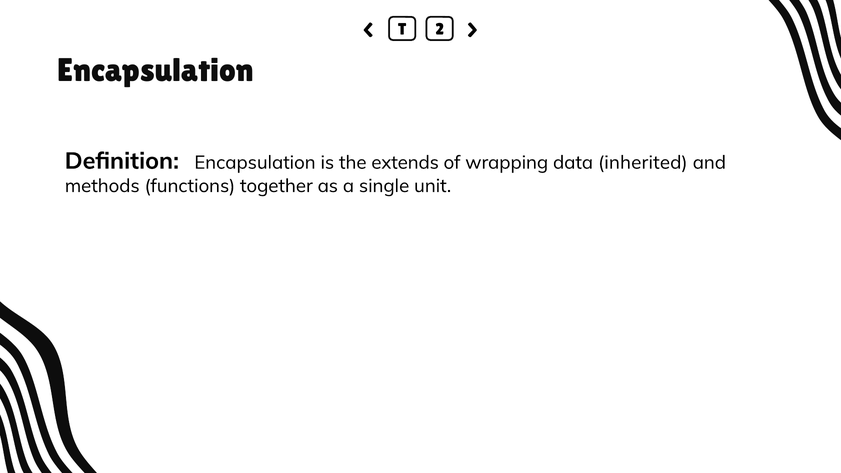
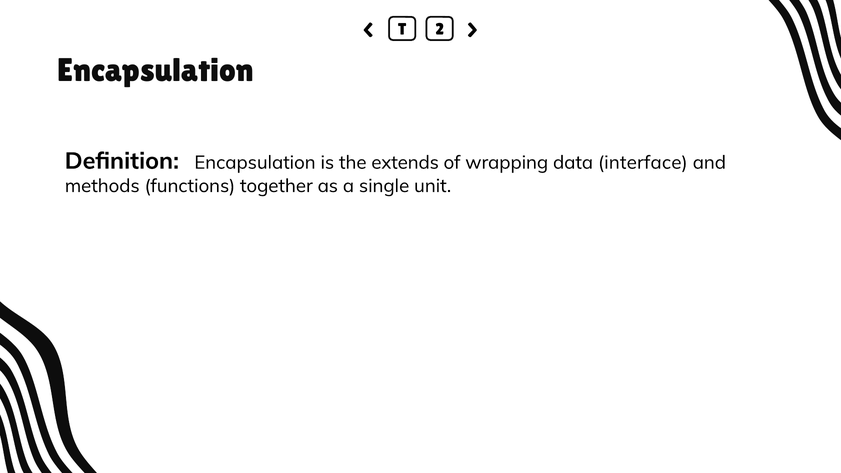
inherited: inherited -> interface
